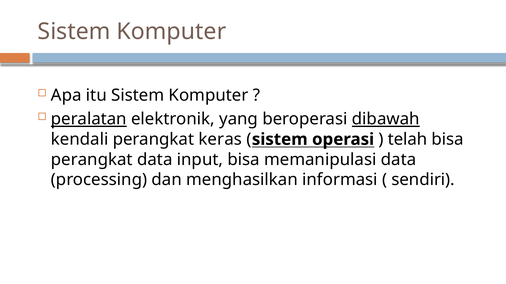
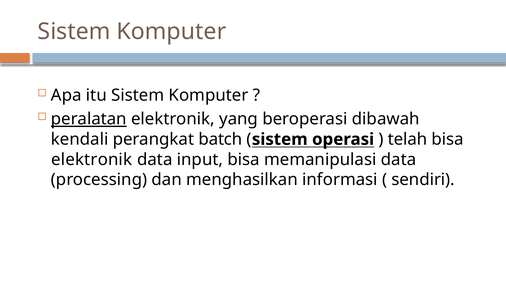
dibawah underline: present -> none
keras: keras -> batch
perangkat at (92, 160): perangkat -> elektronik
